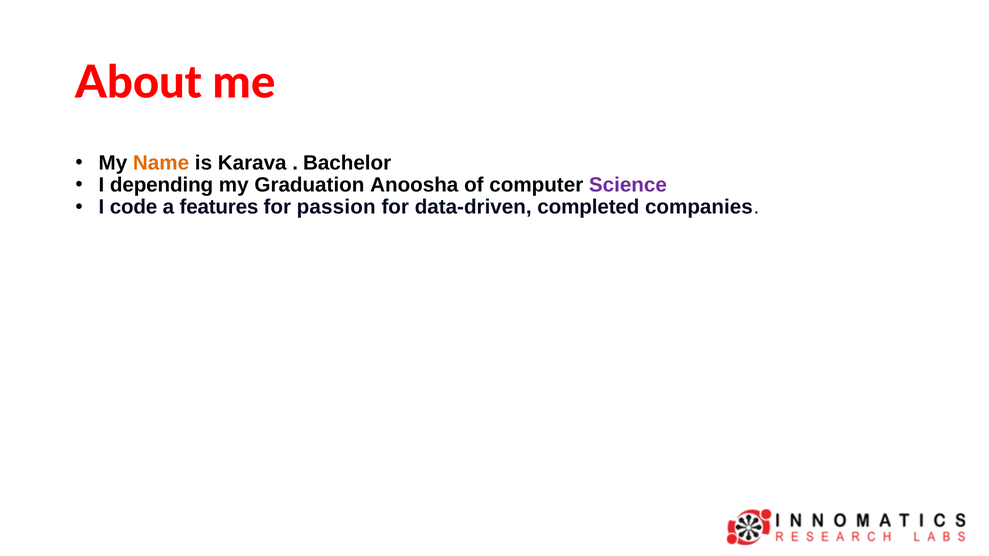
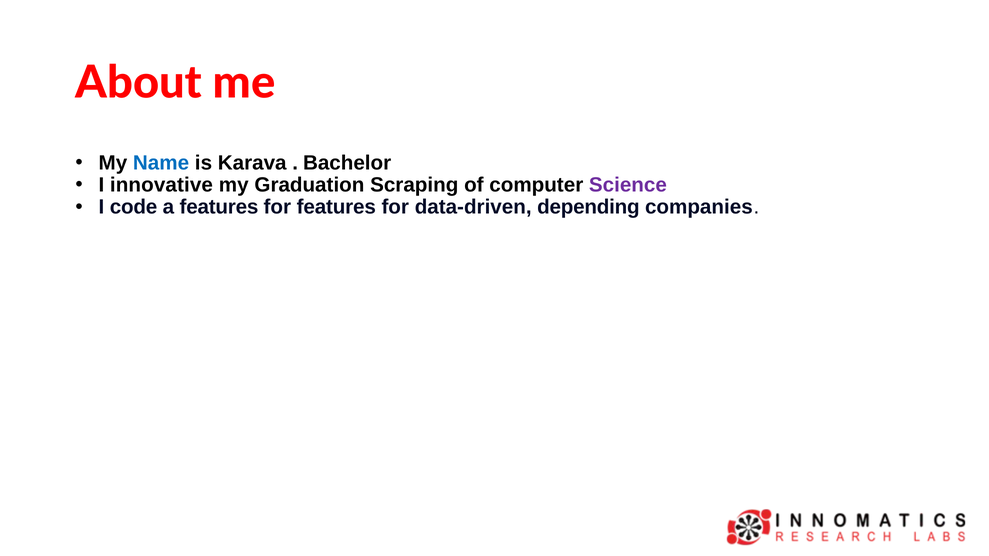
Name colour: orange -> blue
depending: depending -> innovative
Anoosha: Anoosha -> Scraping
for passion: passion -> features
completed: completed -> depending
